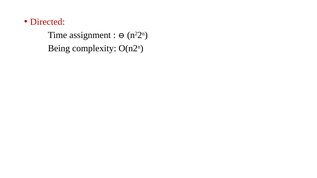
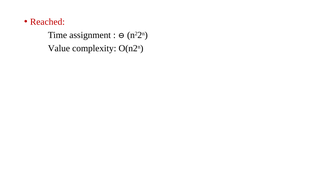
Directed: Directed -> Reached
Being: Being -> Value
